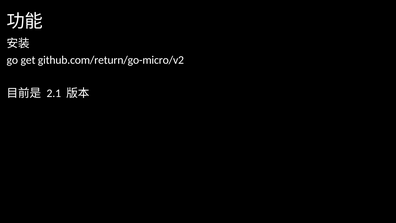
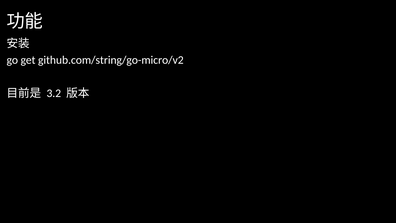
github.com/return/go-micro/v2: github.com/return/go-micro/v2 -> github.com/string/go-micro/v2
2.1: 2.1 -> 3.2
